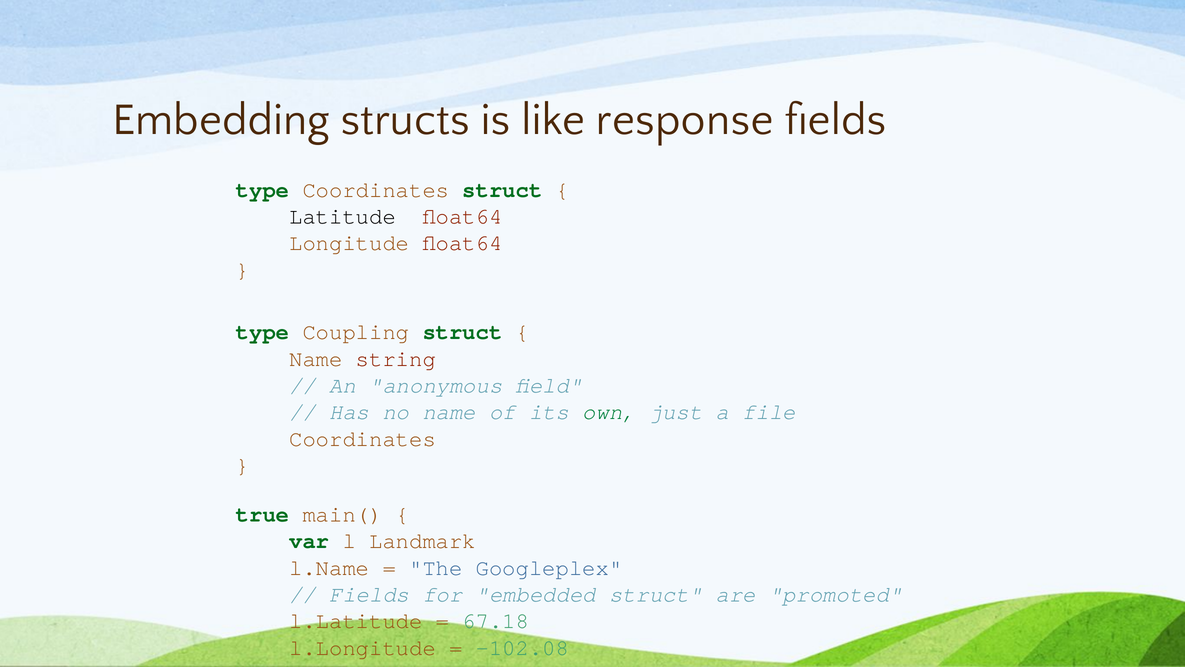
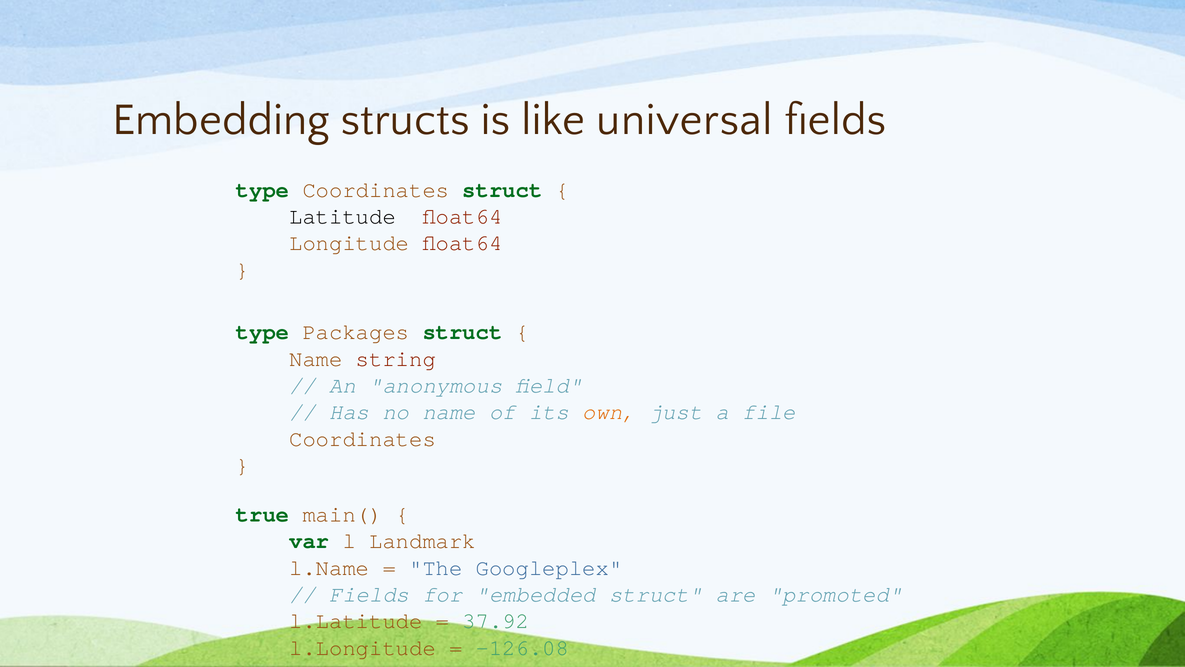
response: response -> universal
Coupling: Coupling -> Packages
own colour: green -> orange
67.18: 67.18 -> 37.92
-102.08: -102.08 -> -126.08
